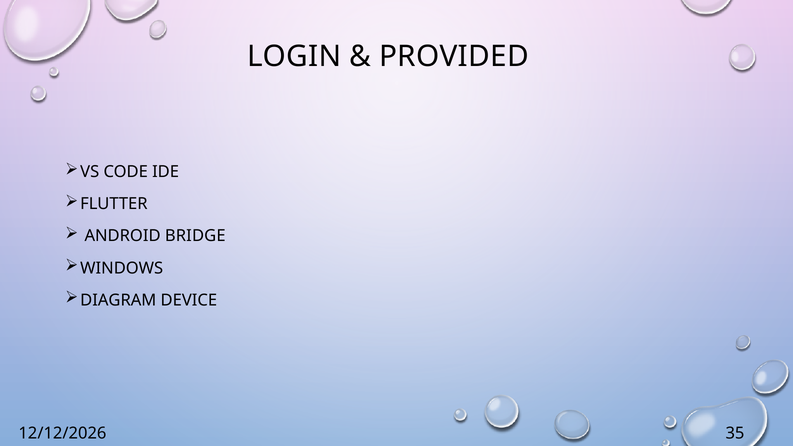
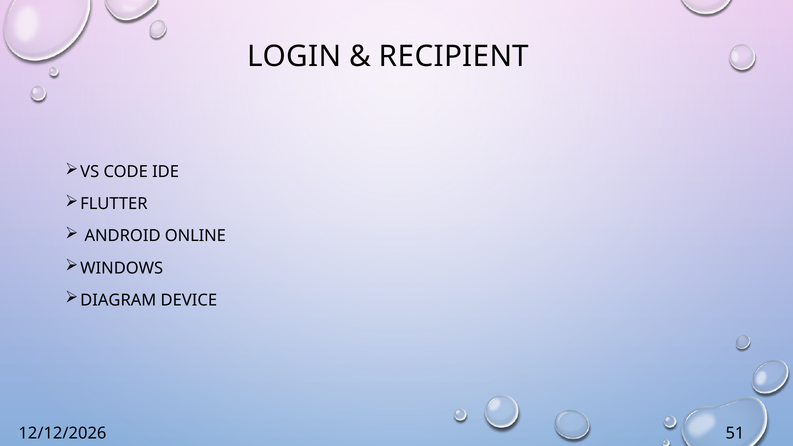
PROVIDED: PROVIDED -> RECIPIENT
BRIDGE: BRIDGE -> ONLINE
35: 35 -> 51
